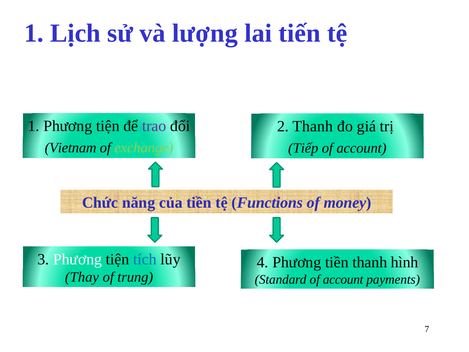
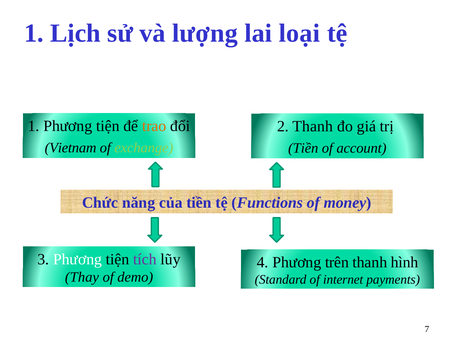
tiến: tiến -> loại
trao colour: purple -> orange
Tiếp at (303, 148): Tiếp -> Tiền
tích colour: blue -> purple
Phương tiền: tiền -> trên
trung: trung -> demo
Standard of account: account -> internet
